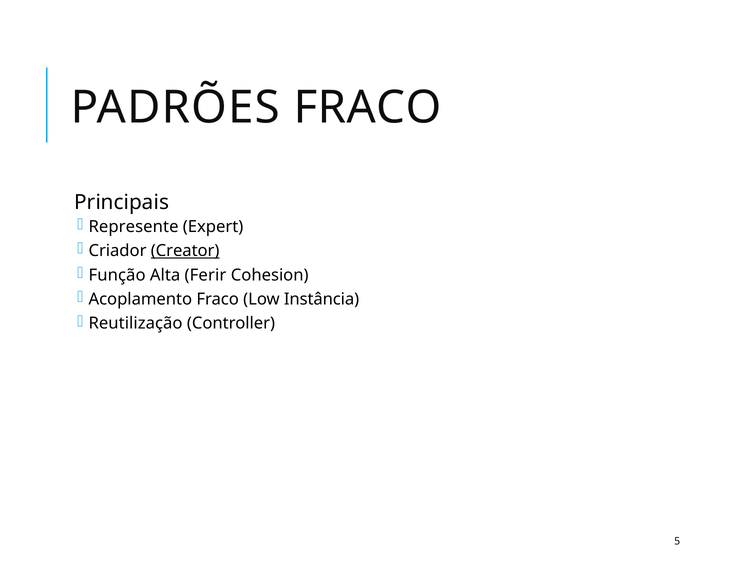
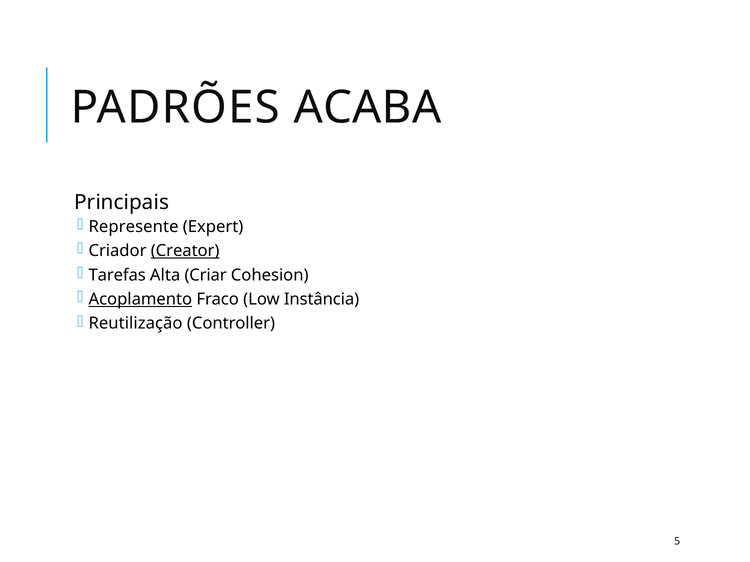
PADRÕES FRACO: FRACO -> ACABA
Função: Função -> Tarefas
Ferir: Ferir -> Criar
Acoplamento underline: none -> present
